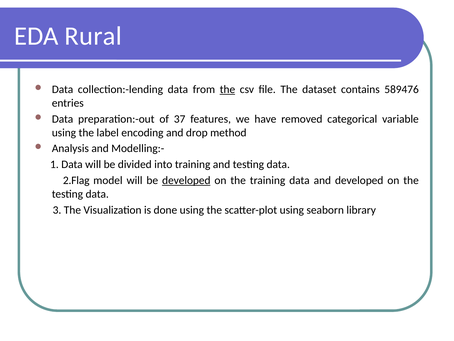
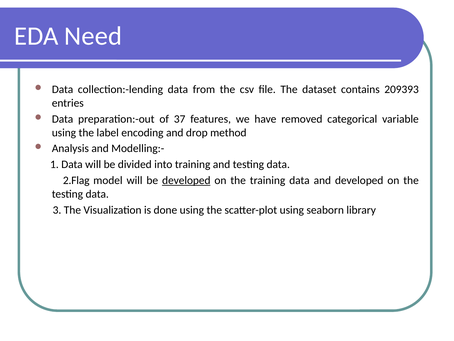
Rural: Rural -> Need
the at (227, 89) underline: present -> none
589476: 589476 -> 209393
